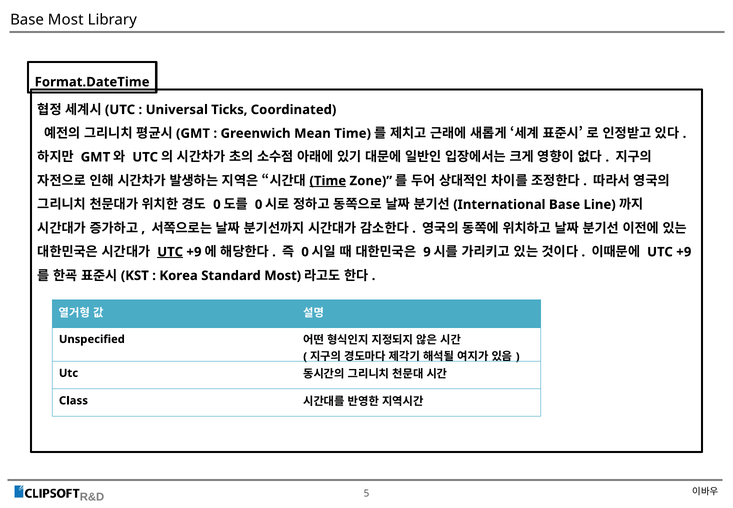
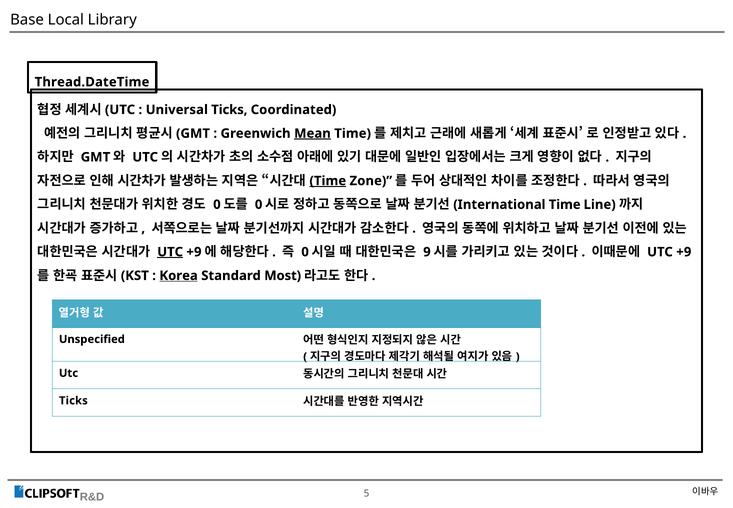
Base Most: Most -> Local
Format.DateTime: Format.DateTime -> Thread.DateTime
Mean underline: none -> present
Base at (565, 204): Base -> Time
Korea underline: none -> present
Class at (73, 400): Class -> Ticks
